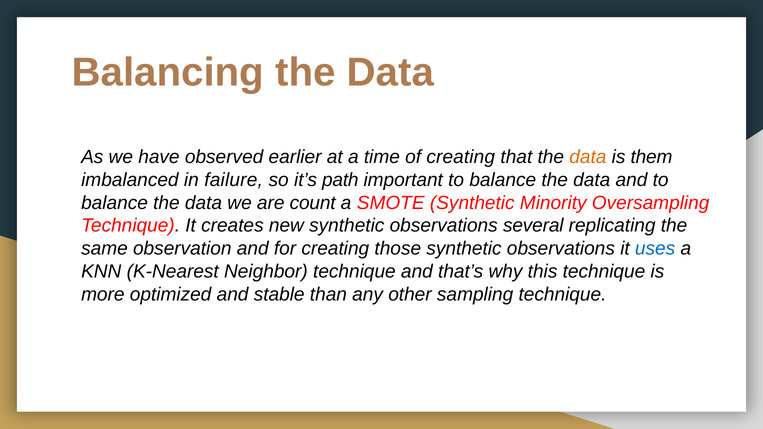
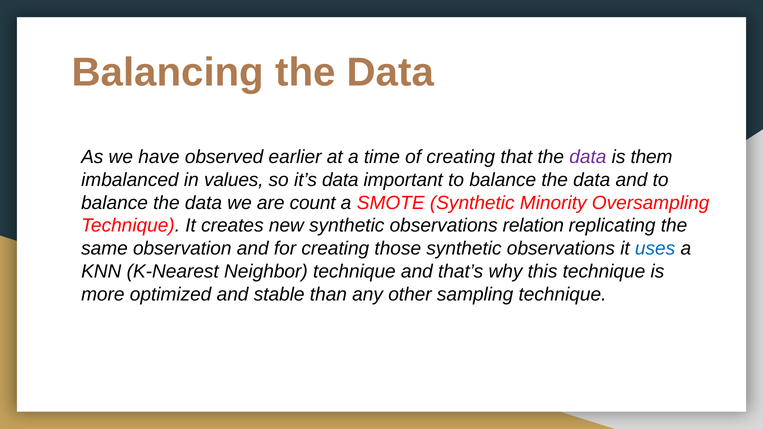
data at (588, 157) colour: orange -> purple
failure: failure -> values
it’s path: path -> data
several: several -> relation
